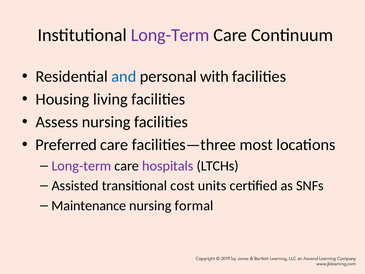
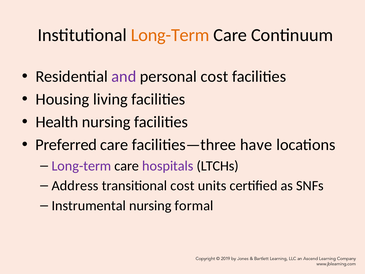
Long-Term at (170, 35) colour: purple -> orange
and colour: blue -> purple
personal with: with -> cost
Assess: Assess -> Health
most: most -> have
Assisted: Assisted -> Address
Maintenance: Maintenance -> Instrumental
